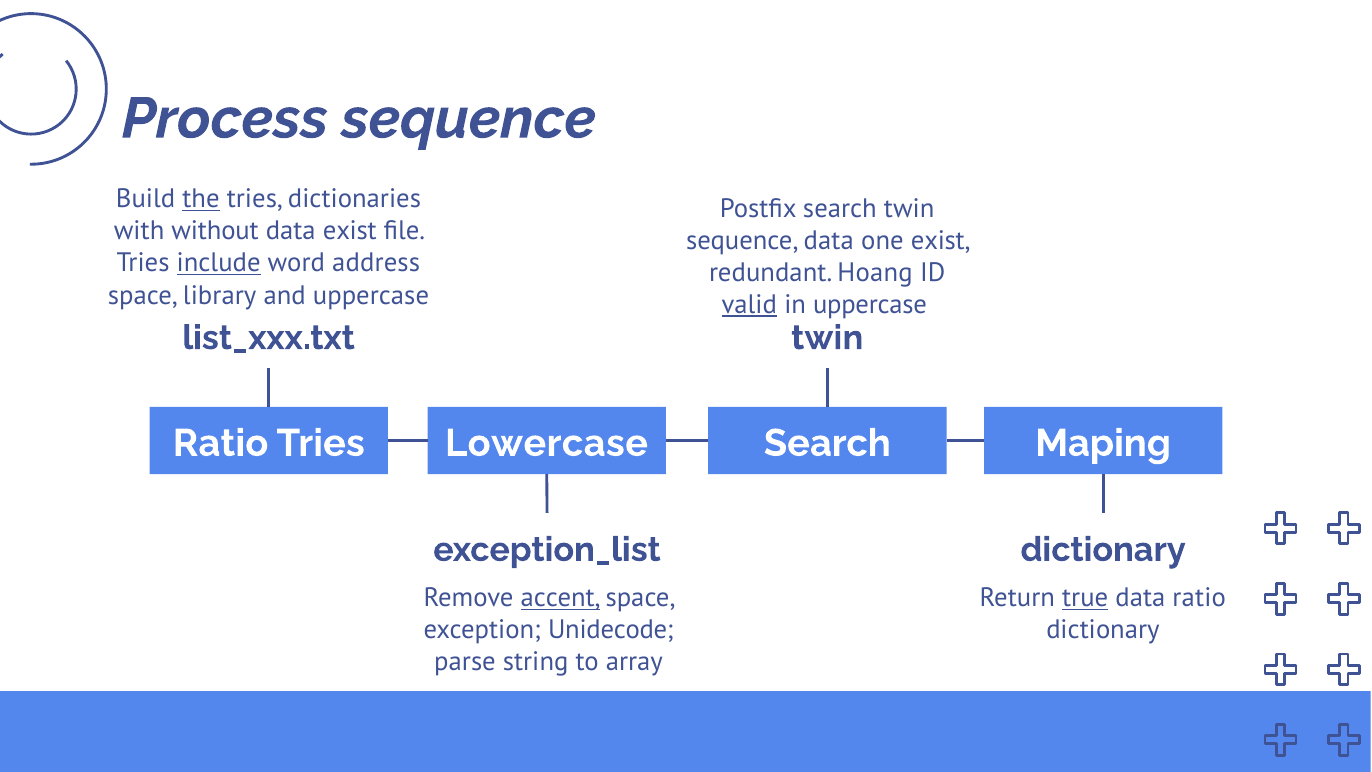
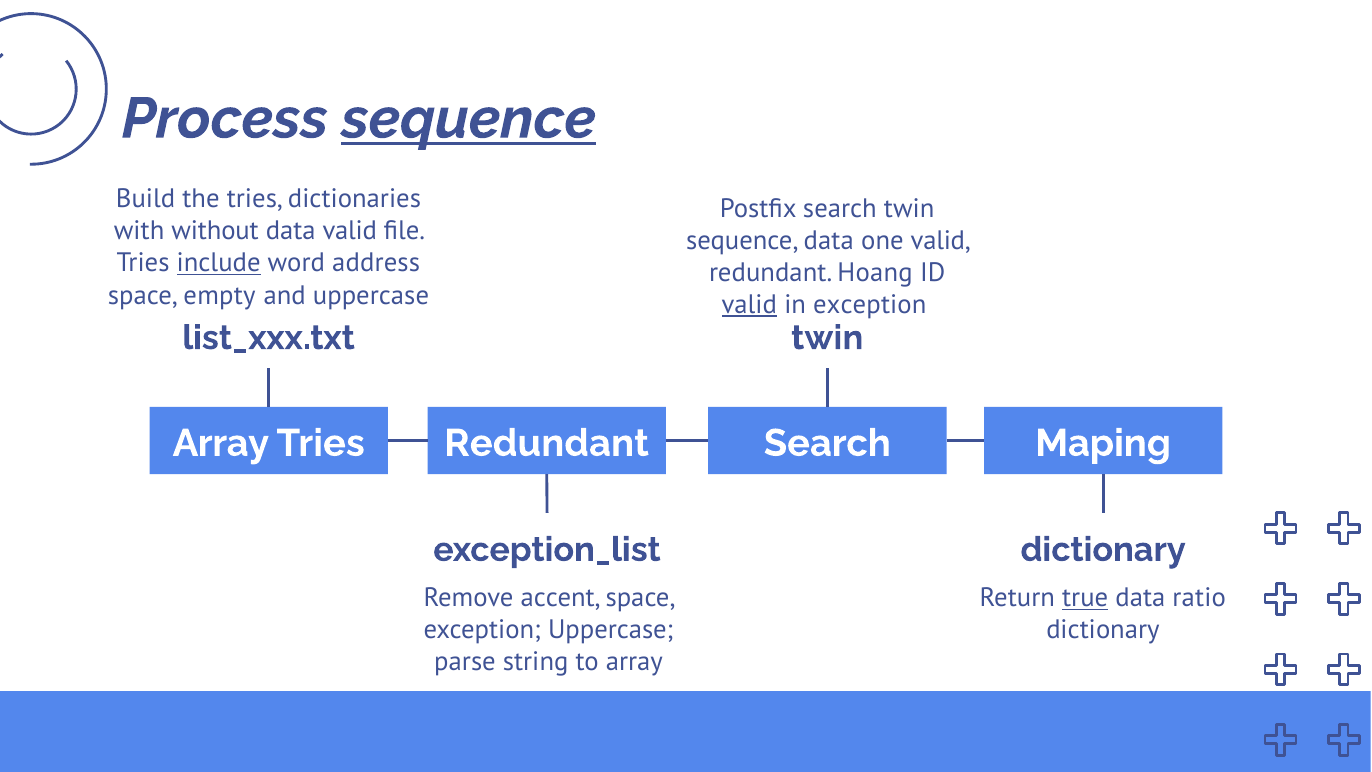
sequence at (469, 119) underline: none -> present
the underline: present -> none
data exist: exist -> valid
one exist: exist -> valid
library: library -> empty
in uppercase: uppercase -> exception
Ratio at (221, 443): Ratio -> Array
Lowercase at (546, 443): Lowercase -> Redundant
accent underline: present -> none
exception Unidecode: Unidecode -> Uppercase
